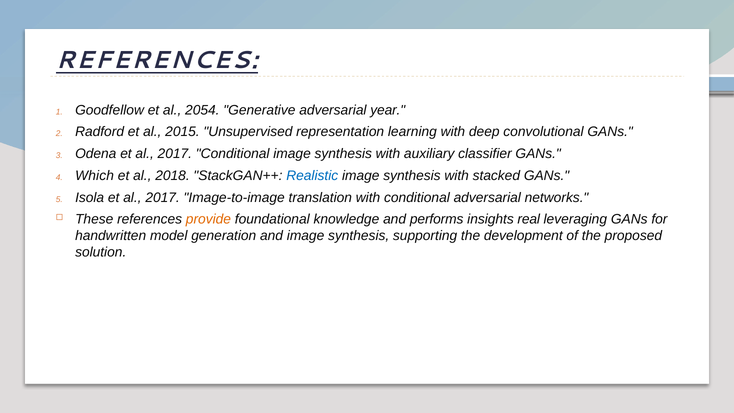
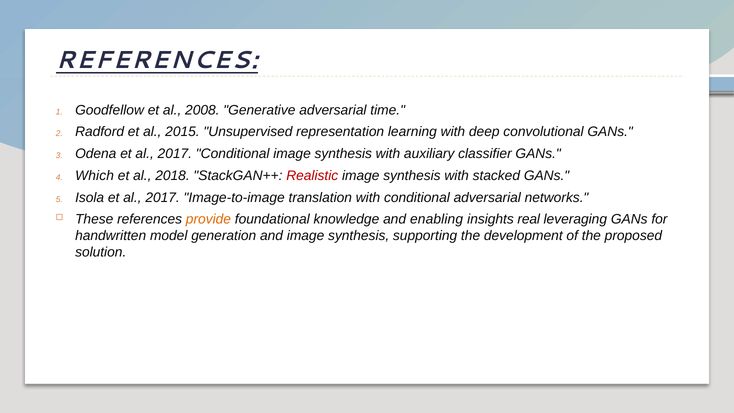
2054: 2054 -> 2008
year: year -> time
Realistic colour: blue -> red
performs: performs -> enabling
